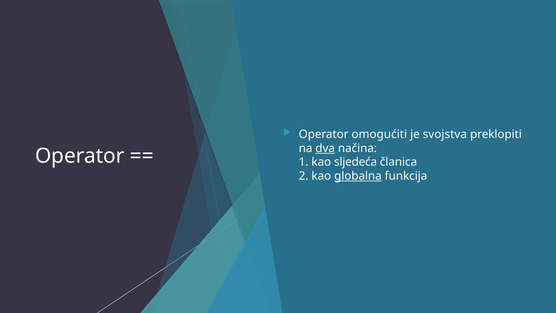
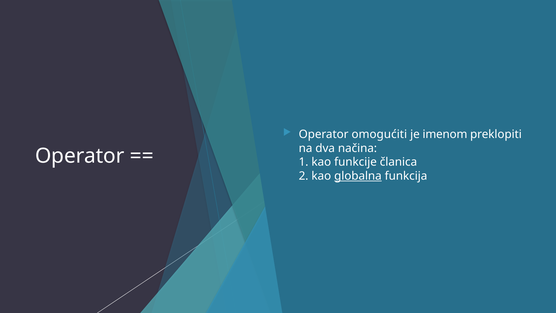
svojstva: svojstva -> imenom
dva underline: present -> none
sljedeća: sljedeća -> funkcije
